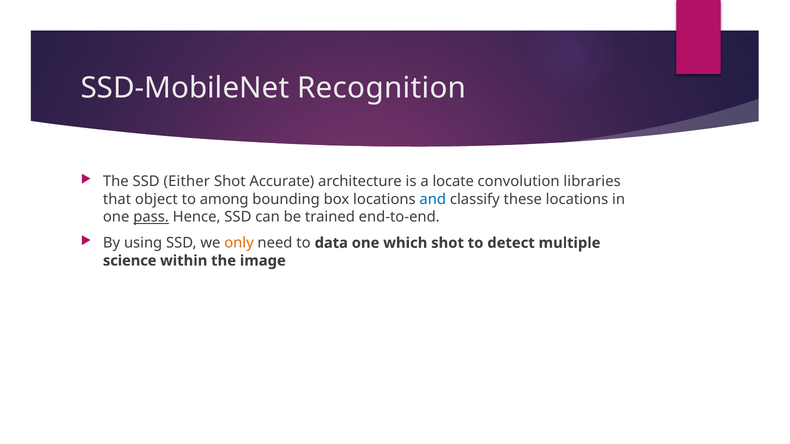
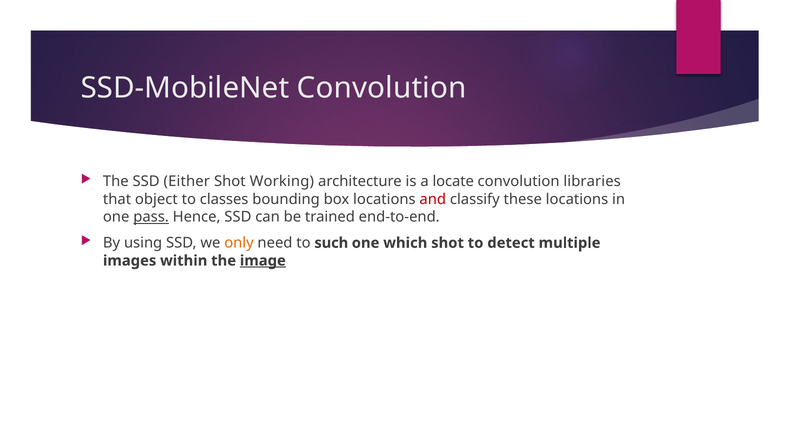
SSD-MobileNet Recognition: Recognition -> Convolution
Accurate: Accurate -> Working
among: among -> classes
and colour: blue -> red
data: data -> such
science: science -> images
image underline: none -> present
